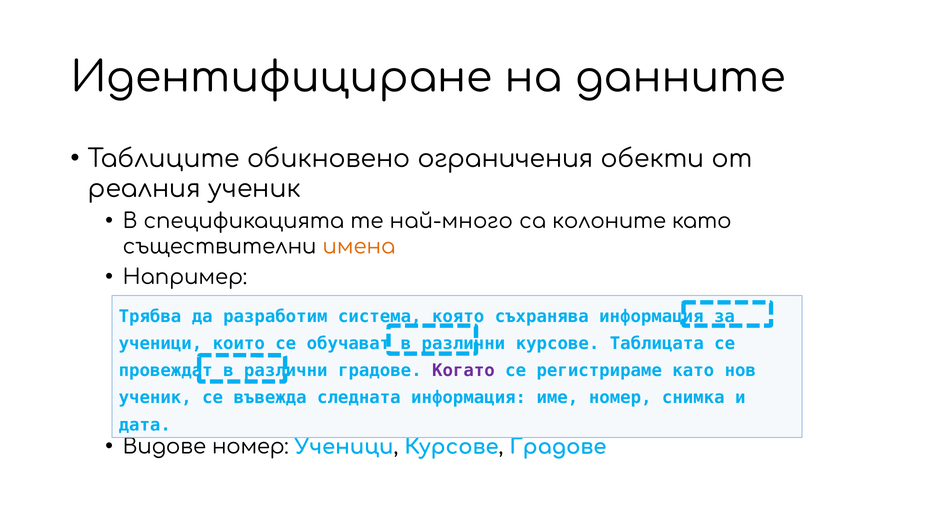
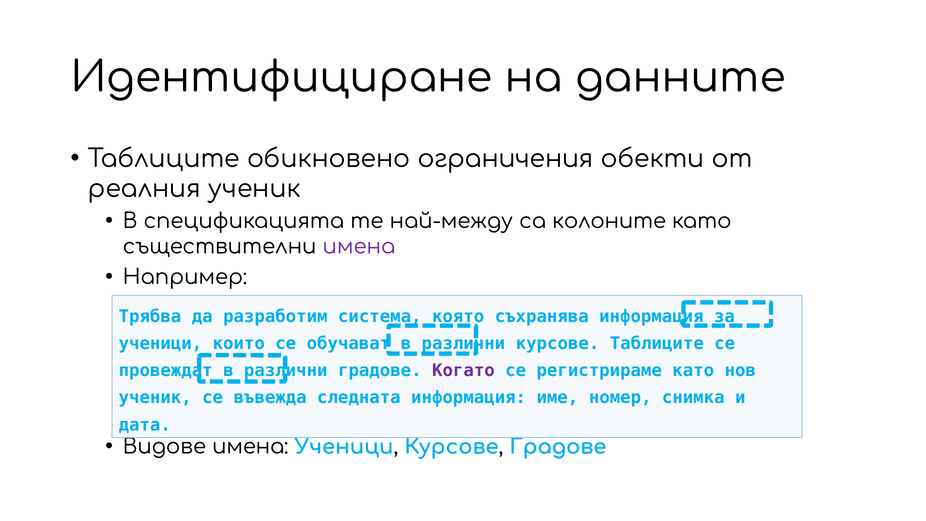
най-много: най-много -> най-между
имена at (359, 247) colour: orange -> purple
курсове Таблицата: Таблицата -> Таблиците
Видове номер: номер -> имена
